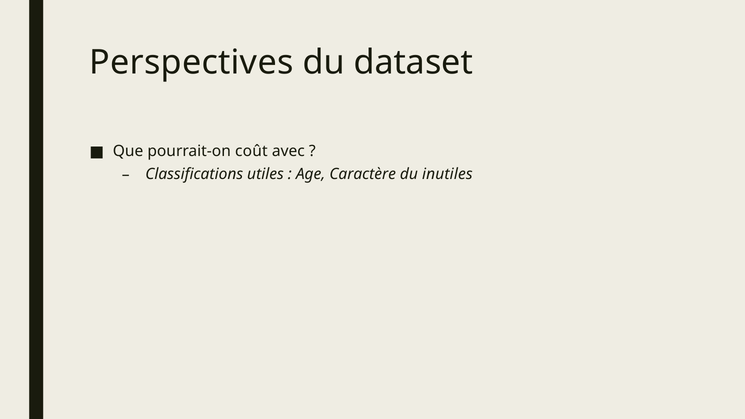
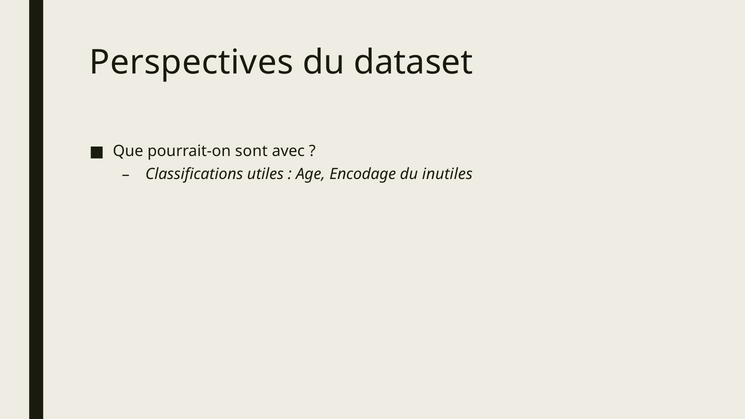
coût: coût -> sont
Caractère: Caractère -> Encodage
